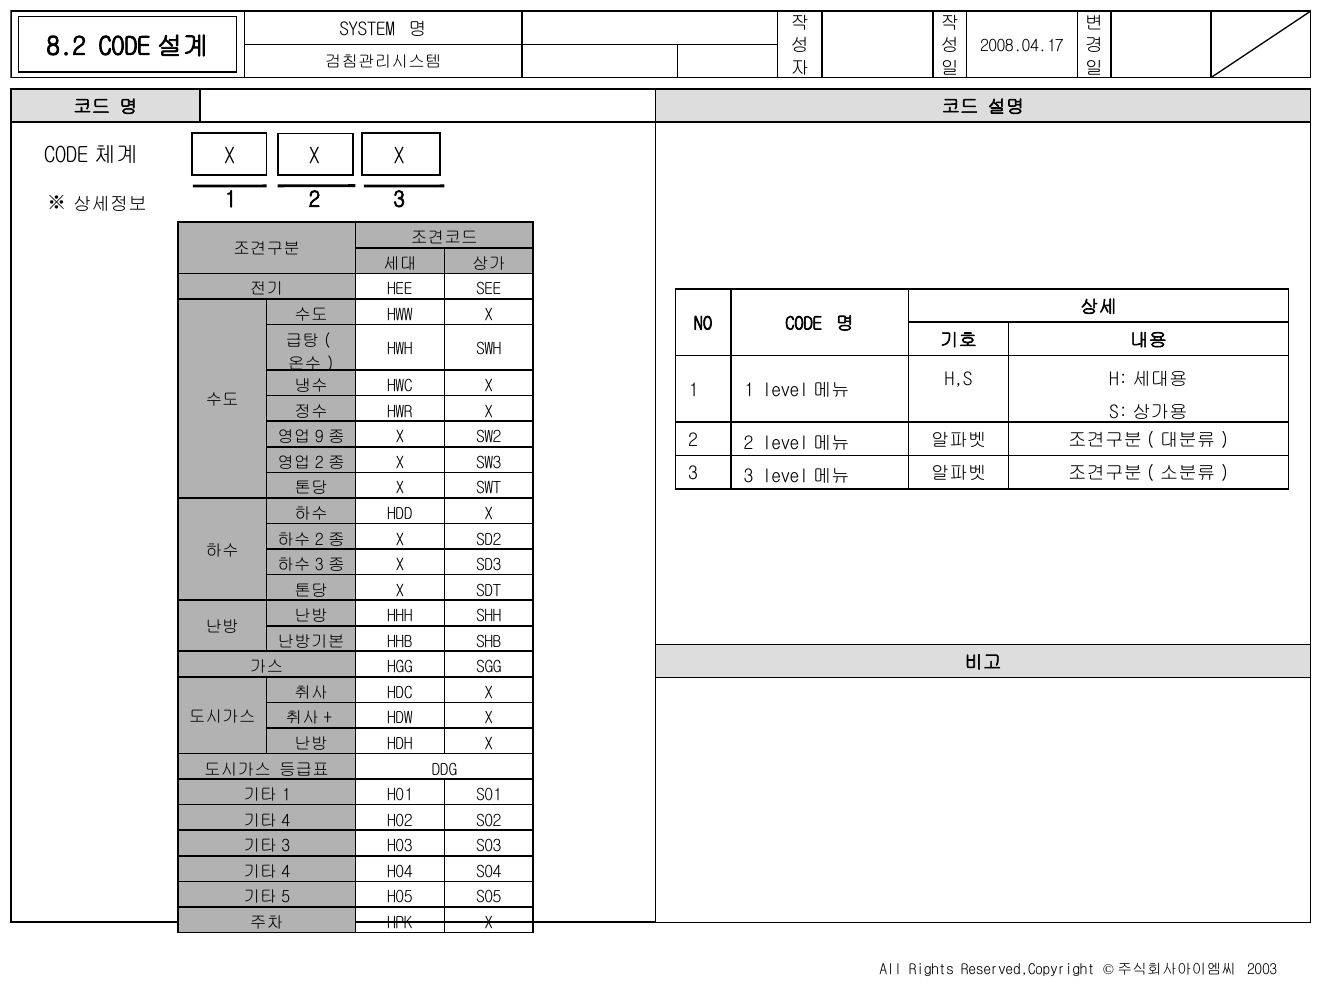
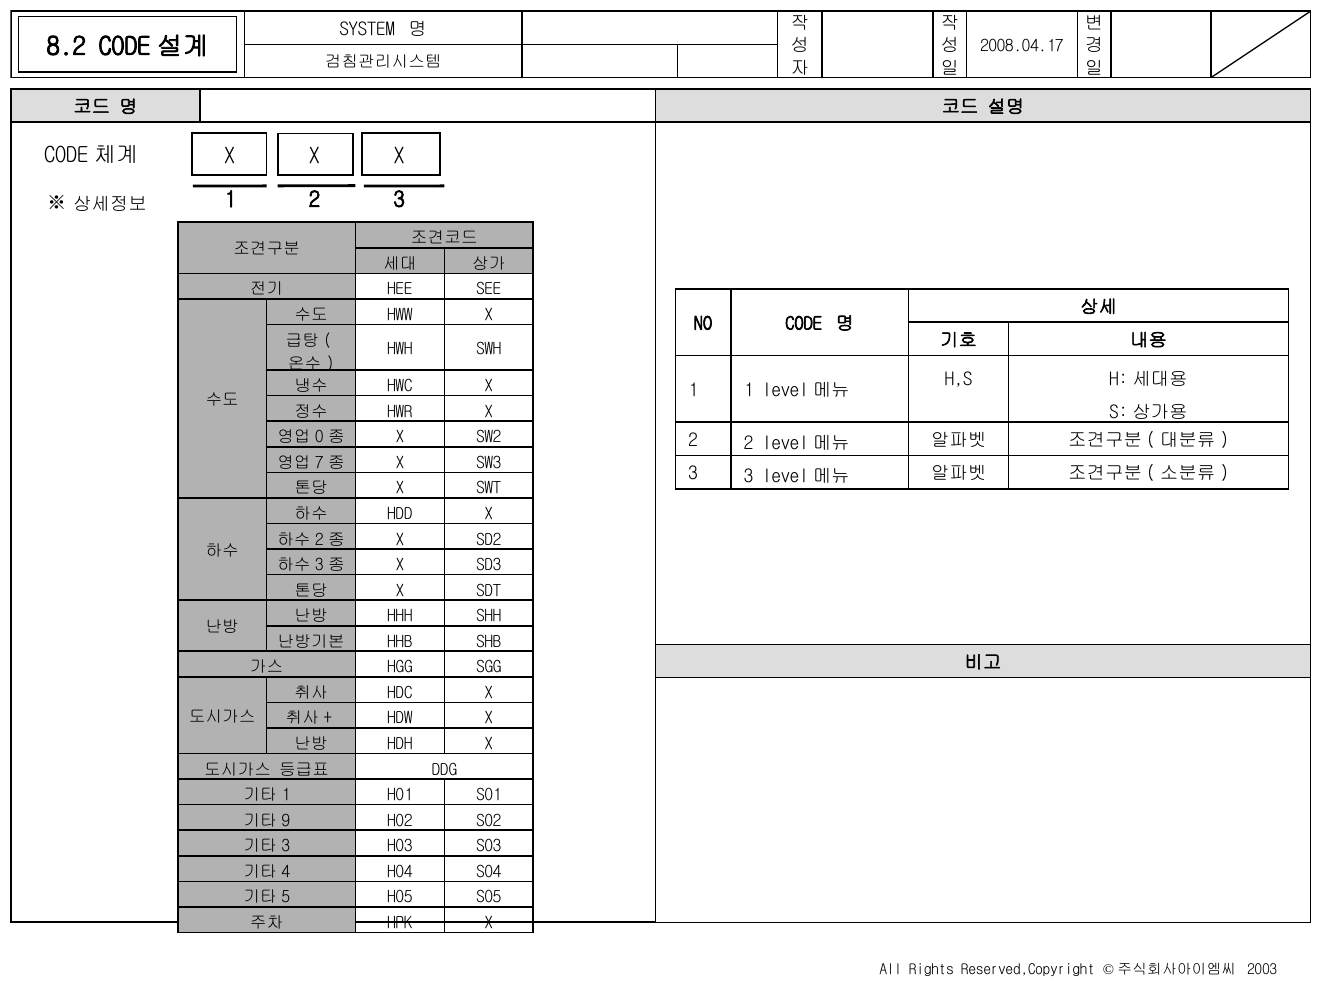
9: 9 -> 0
2 at (319, 463): 2 -> 7
4 at (286, 821): 4 -> 9
